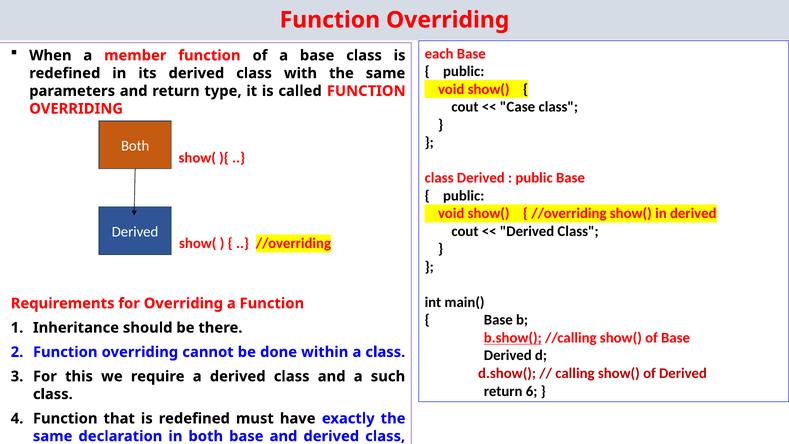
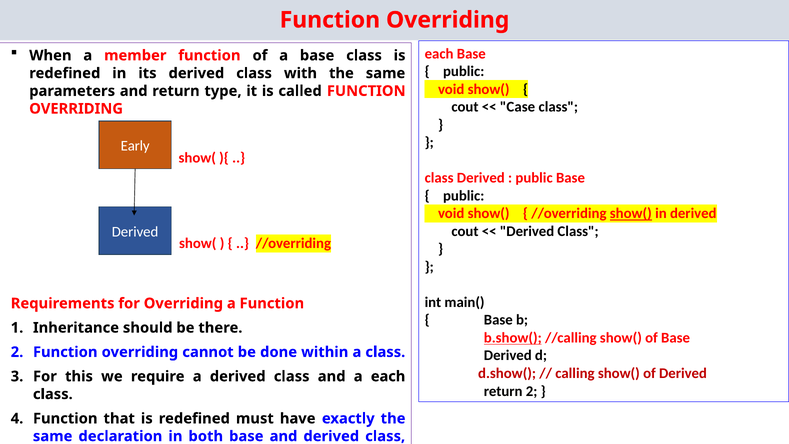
Both at (135, 146): Both -> Early
show( at (631, 213) underline: none -> present
a such: such -> each
return 6: 6 -> 2
